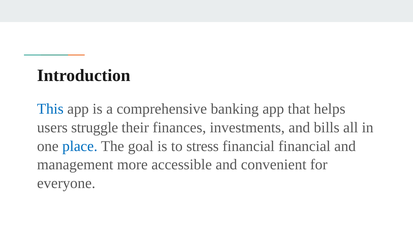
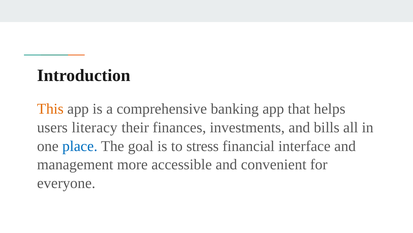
This colour: blue -> orange
struggle: struggle -> literacy
financial financial: financial -> interface
